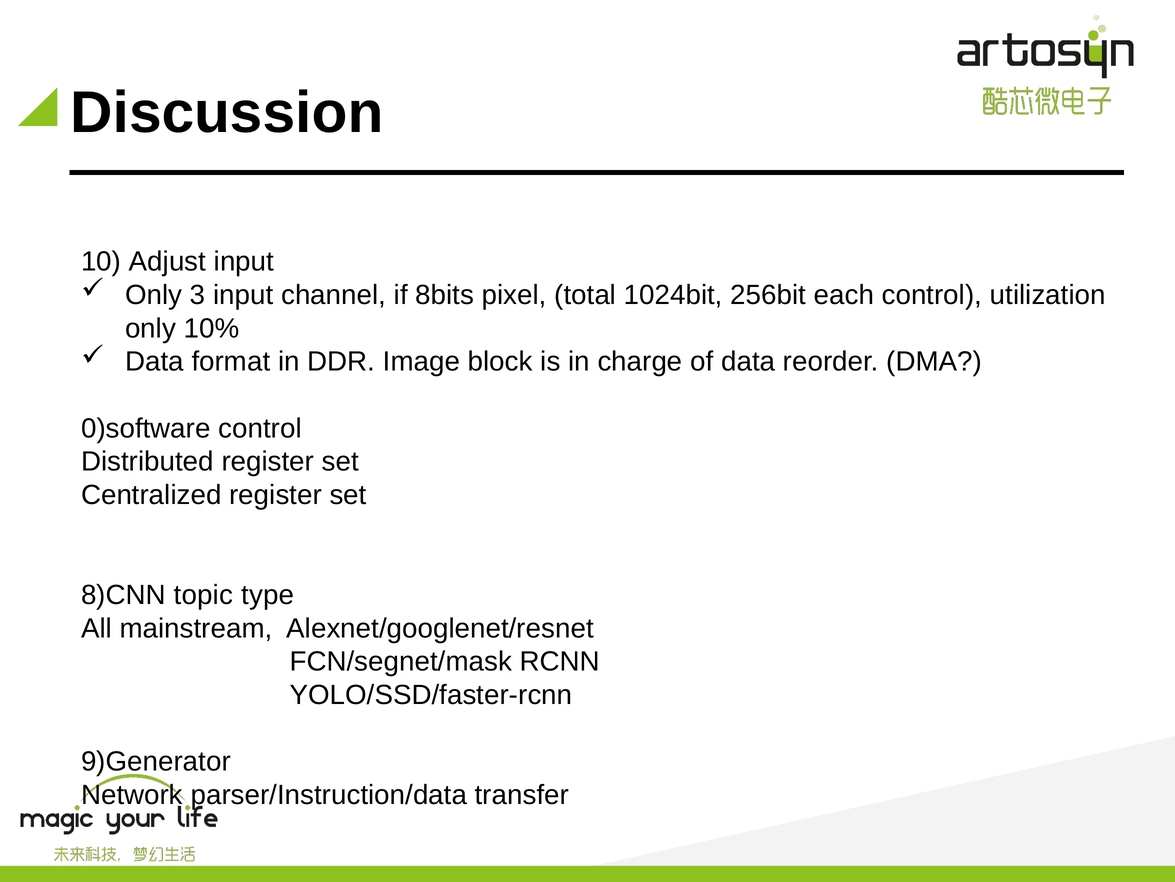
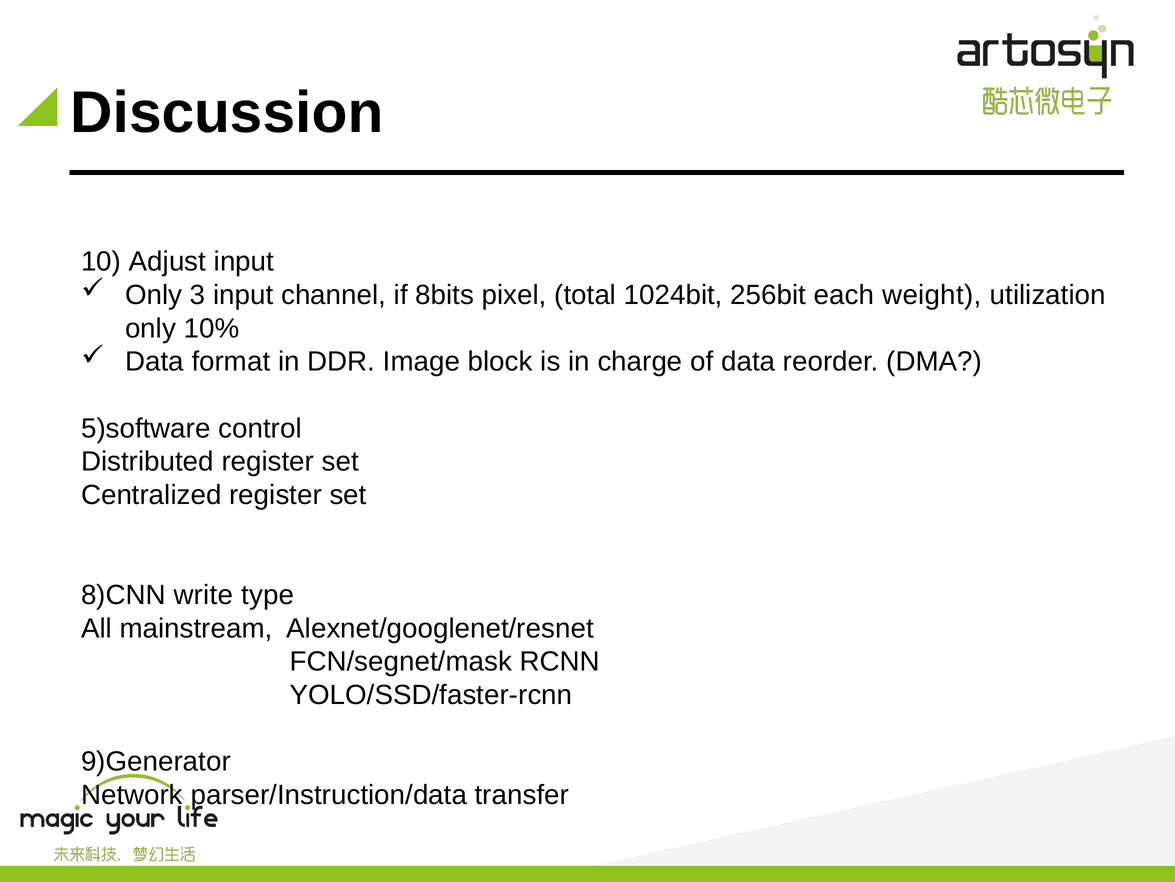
each control: control -> weight
0)software: 0)software -> 5)software
topic: topic -> write
